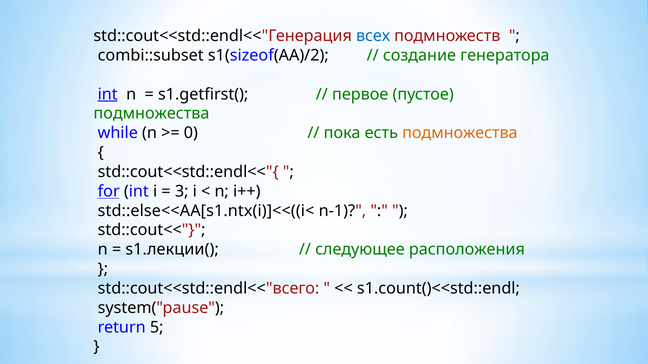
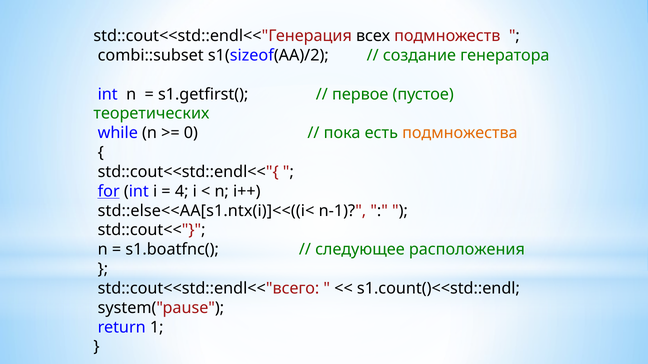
всех colour: blue -> black
int at (108, 94) underline: present -> none
подмножества at (151, 114): подмножества -> теоретических
3: 3 -> 4
s1.лекции(: s1.лекции( -> s1.boatfnc(
5: 5 -> 1
